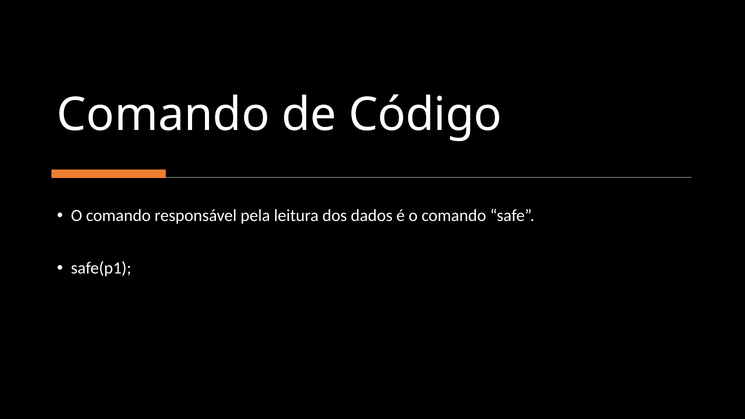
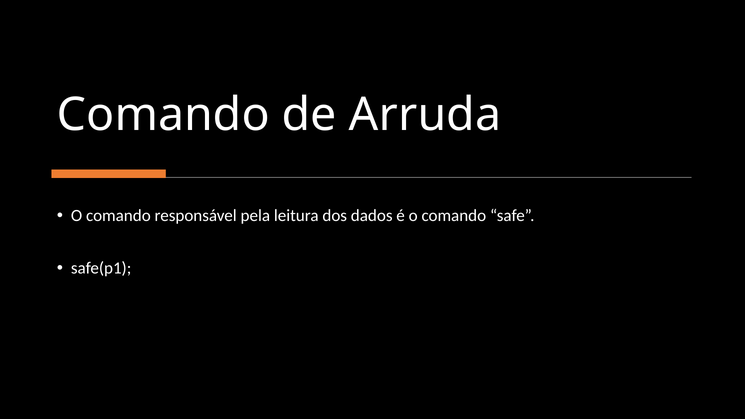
Código: Código -> Arruda
